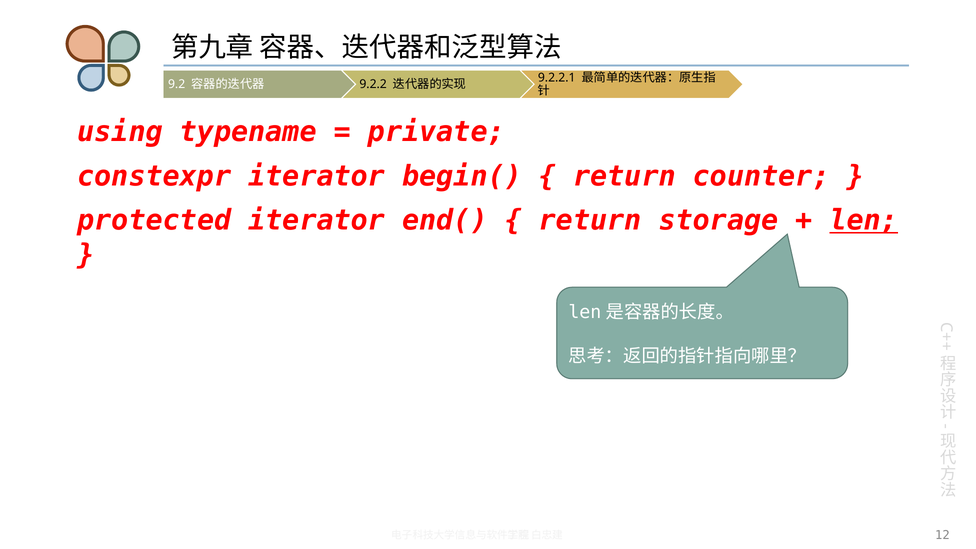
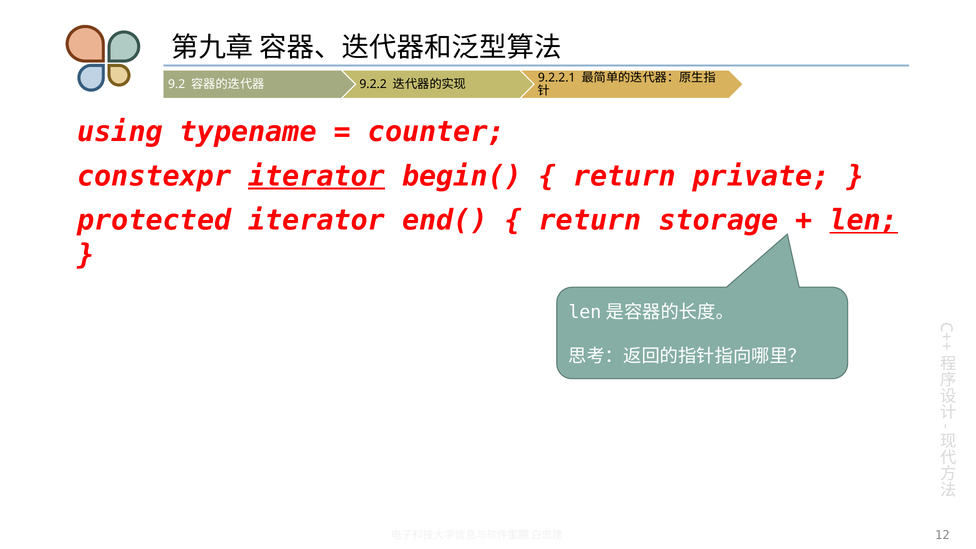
private: private -> counter
iterator at (317, 176) underline: none -> present
counter: counter -> private
